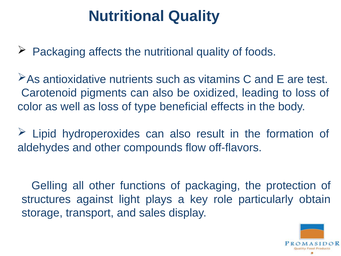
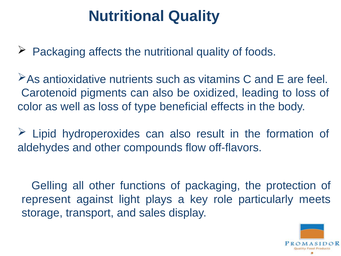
test: test -> feel
structures: structures -> represent
obtain: obtain -> meets
